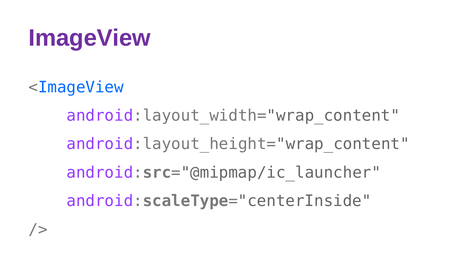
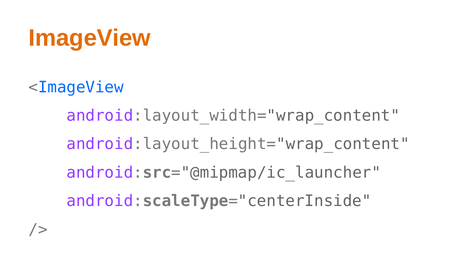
ImageView colour: purple -> orange
